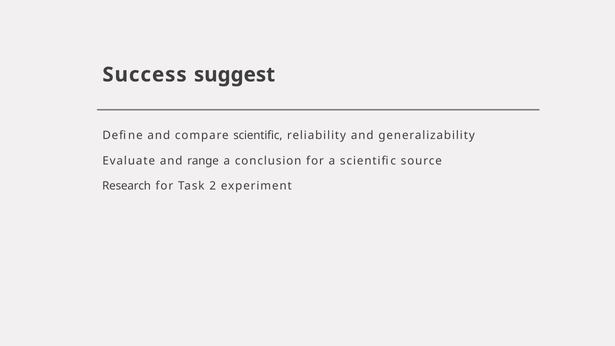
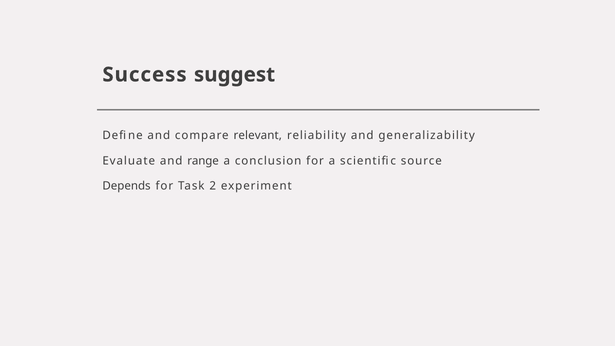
compare scientific: scientific -> relevant
Research: Research -> Depends
